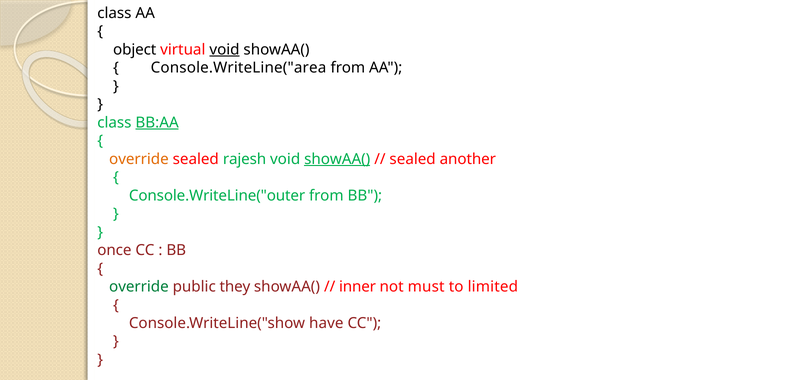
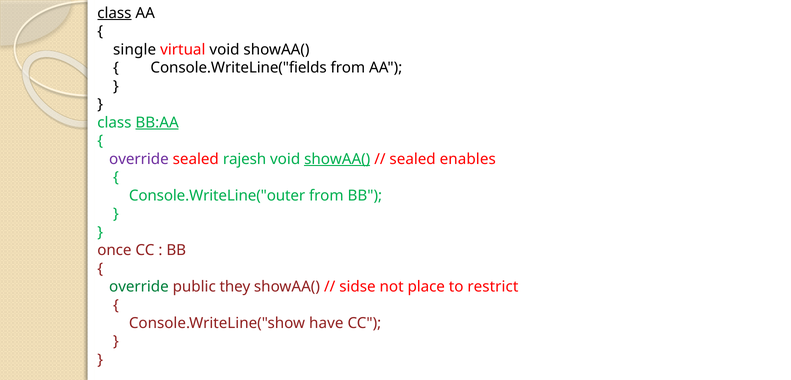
class at (114, 13) underline: none -> present
object: object -> single
void at (224, 50) underline: present -> none
Console.WriteLine("area: Console.WriteLine("area -> Console.WriteLine("fields
override at (139, 159) colour: orange -> purple
another: another -> enables
inner: inner -> sidse
must: must -> place
limited: limited -> restrict
